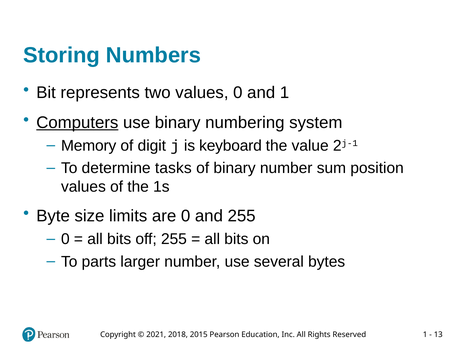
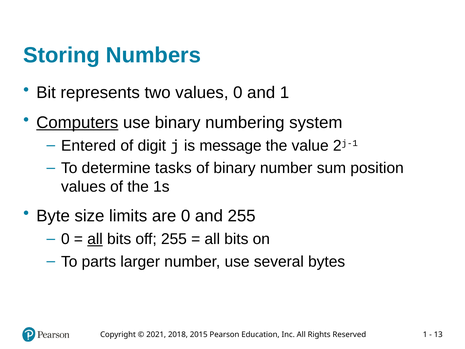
Memory: Memory -> Entered
keyboard: keyboard -> message
all at (95, 239) underline: none -> present
